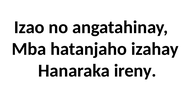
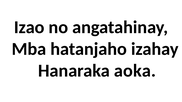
ireny: ireny -> aoka
